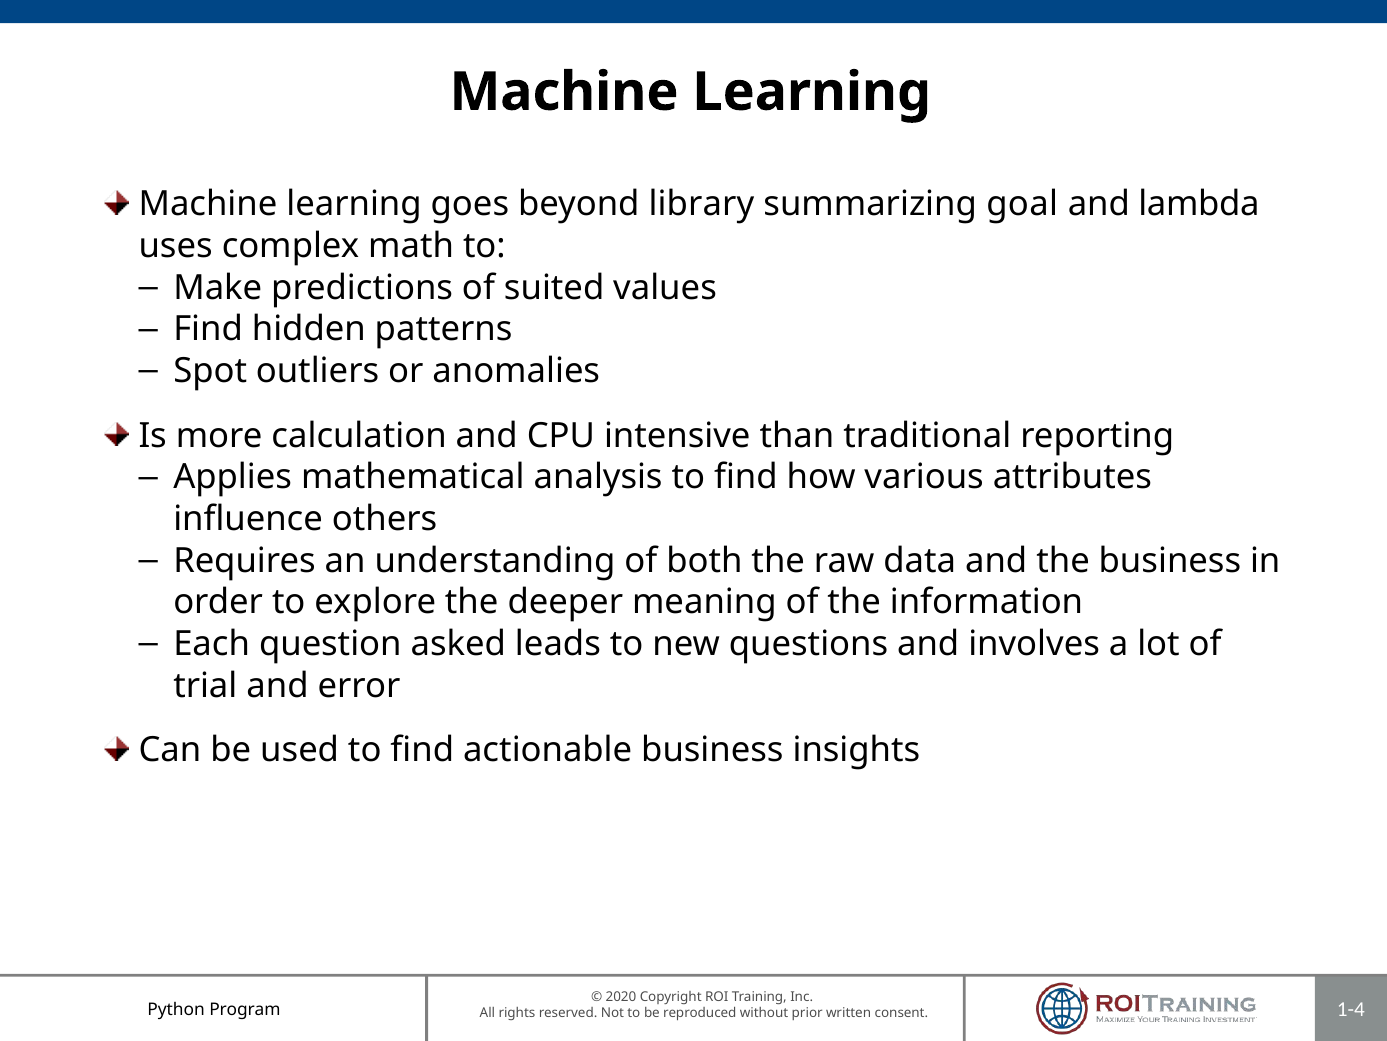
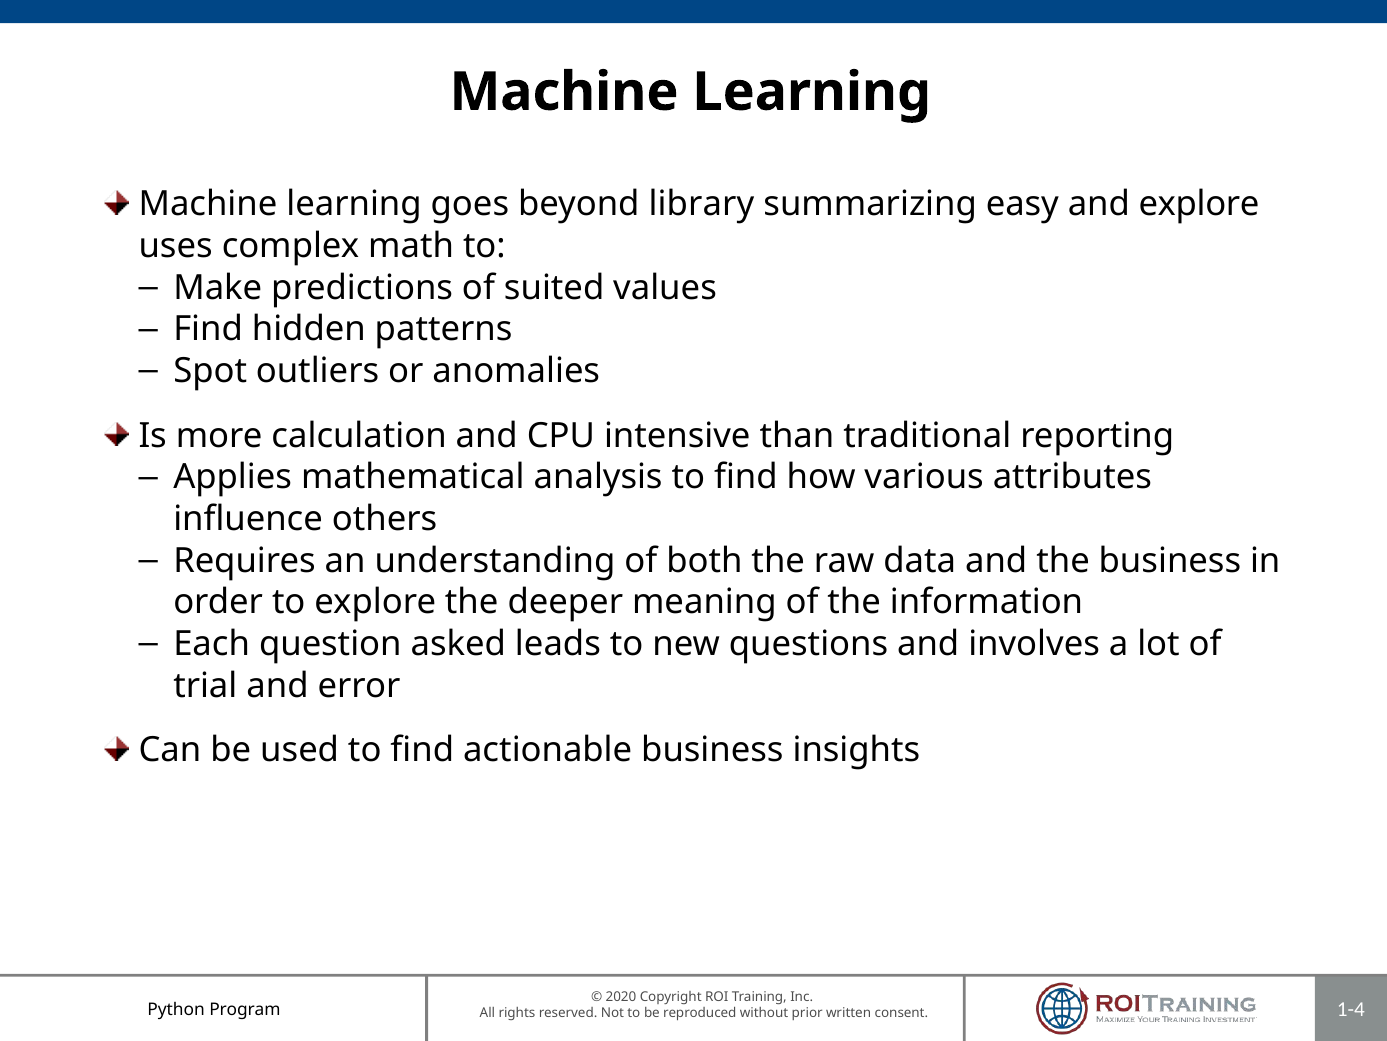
goal: goal -> easy
and lambda: lambda -> explore
